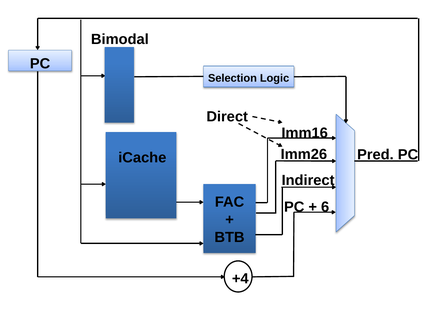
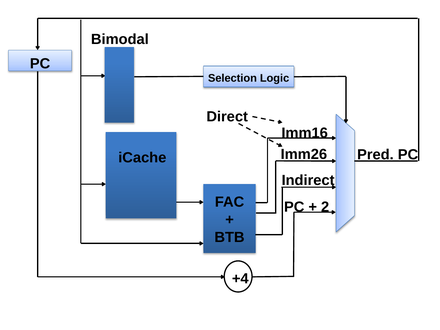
6: 6 -> 2
